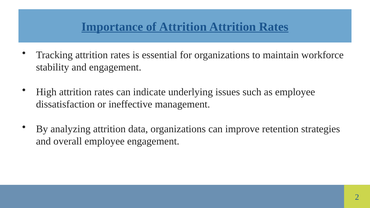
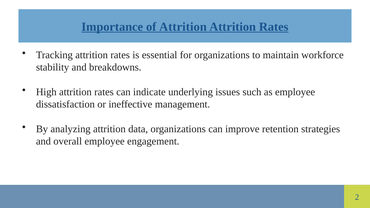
and engagement: engagement -> breakdowns
